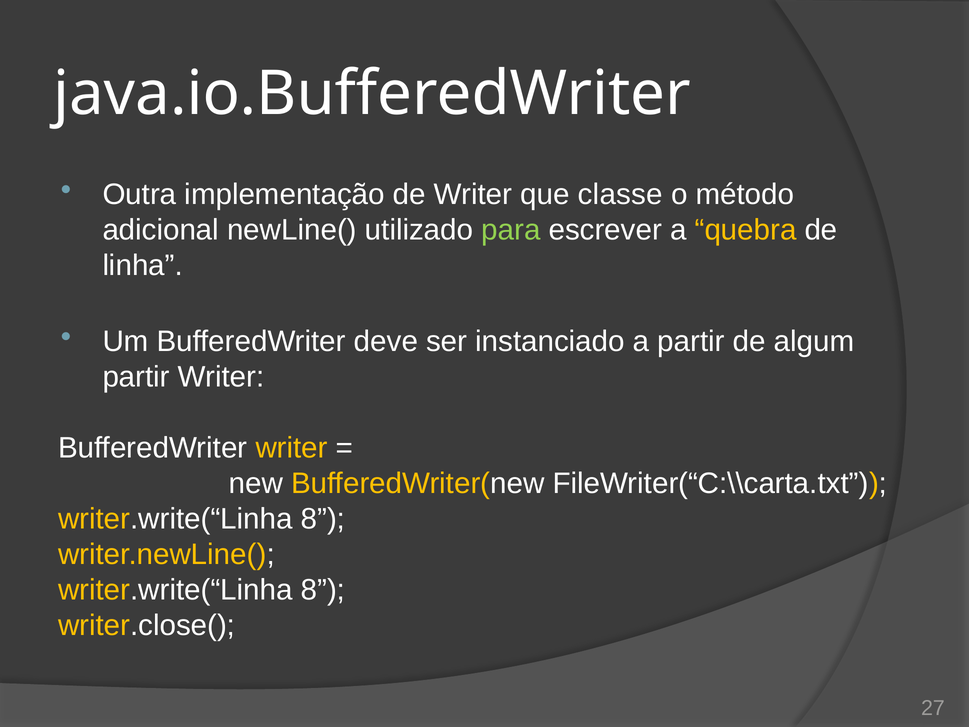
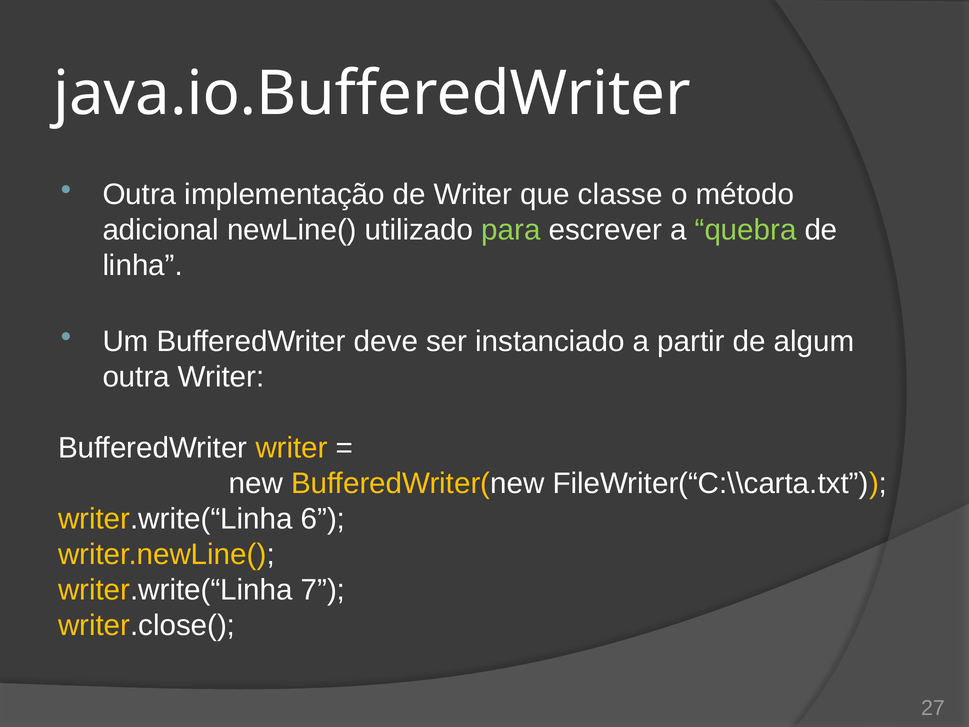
quebra colour: yellow -> light green
partir at (136, 377): partir -> outra
8 at (323, 519): 8 -> 6
8 at (323, 590): 8 -> 7
